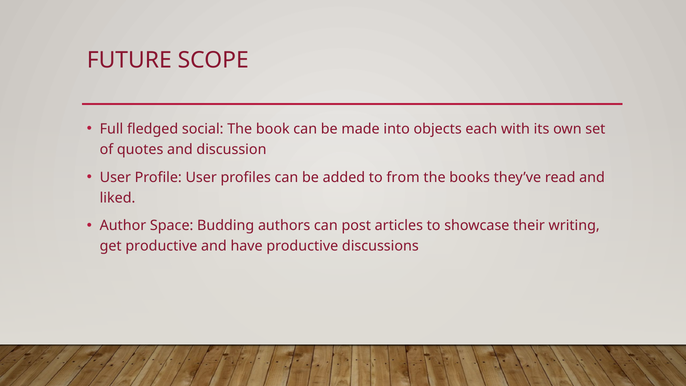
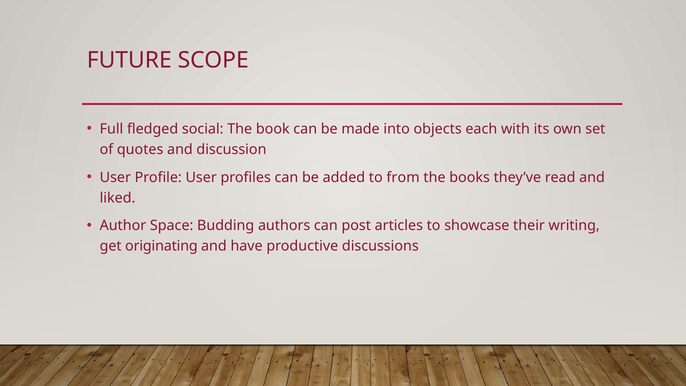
get productive: productive -> originating
